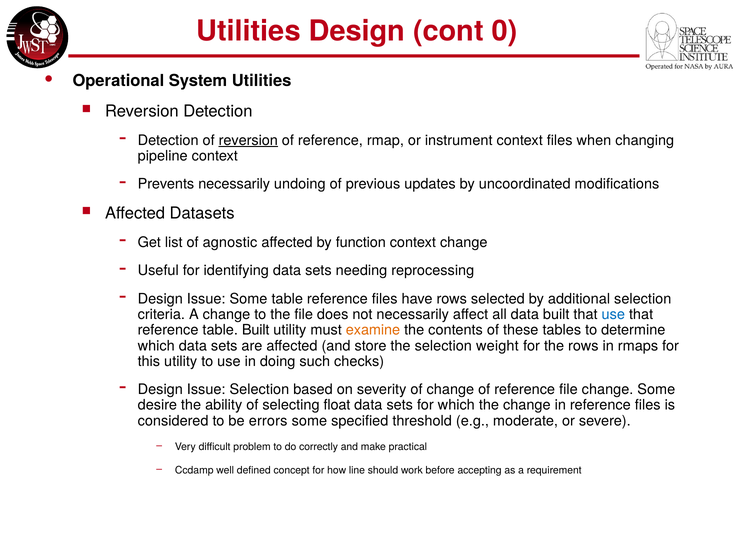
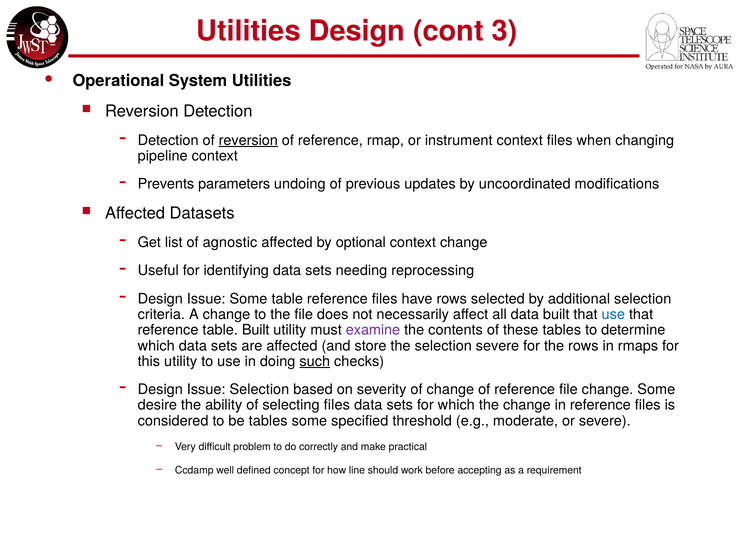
0: 0 -> 3
Prevents necessarily: necessarily -> parameters
function: function -> optional
examine colour: orange -> purple
selection weight: weight -> severe
such underline: none -> present
selecting float: float -> files
be errors: errors -> tables
